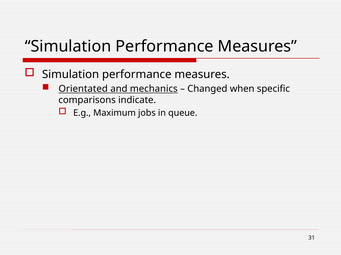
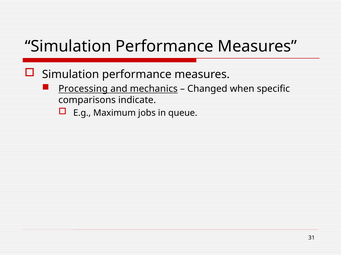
Orientated: Orientated -> Processing
